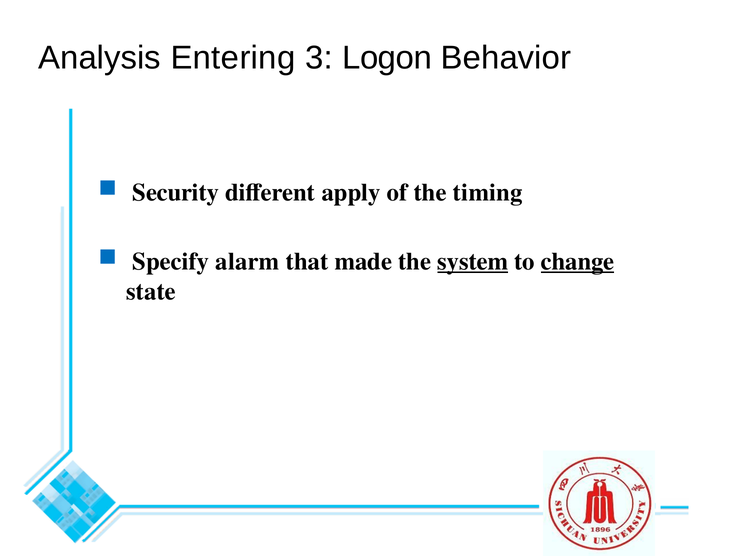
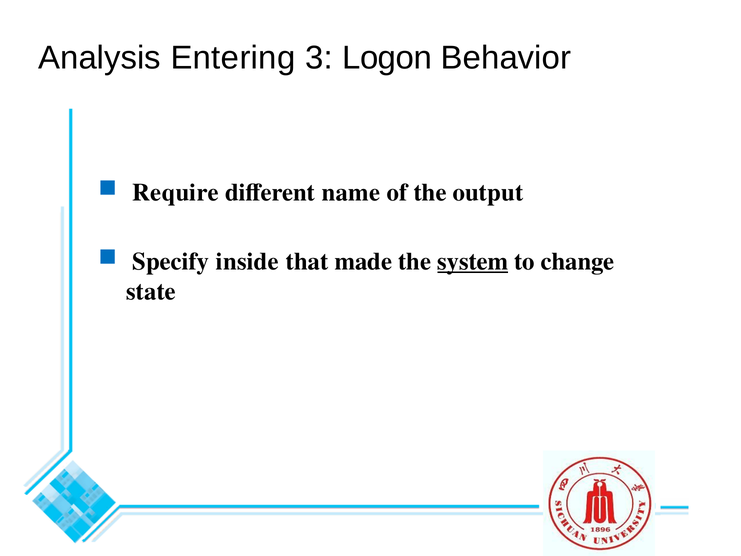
Security: Security -> Require
apply: apply -> name
timing: timing -> output
alarm: alarm -> inside
change underline: present -> none
